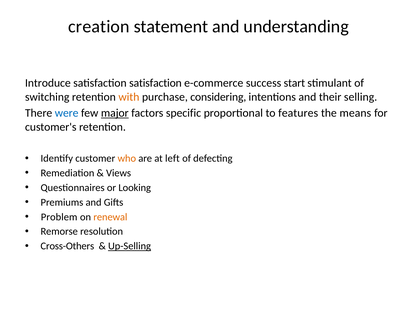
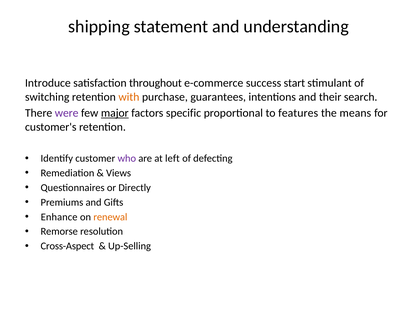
creation: creation -> shipping
satisfaction satisfaction: satisfaction -> throughout
considering: considering -> guarantees
selling: selling -> search
were colour: blue -> purple
who colour: orange -> purple
Looking: Looking -> Directly
Problem: Problem -> Enhance
Cross-Others: Cross-Others -> Cross-Aspect
Up-Selling underline: present -> none
